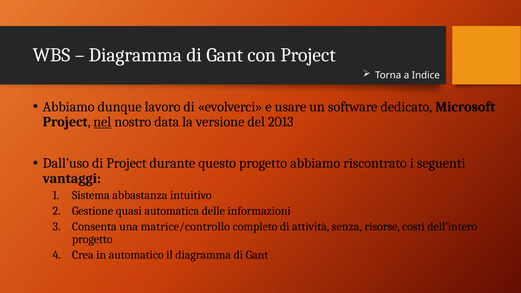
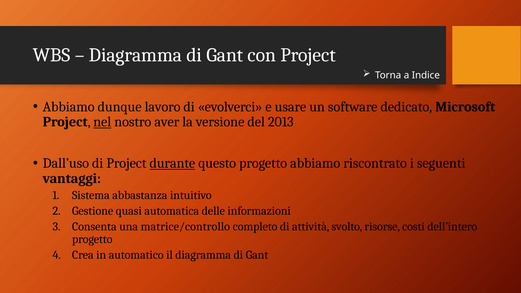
data: data -> aver
durante underline: none -> present
senza: senza -> svolto
